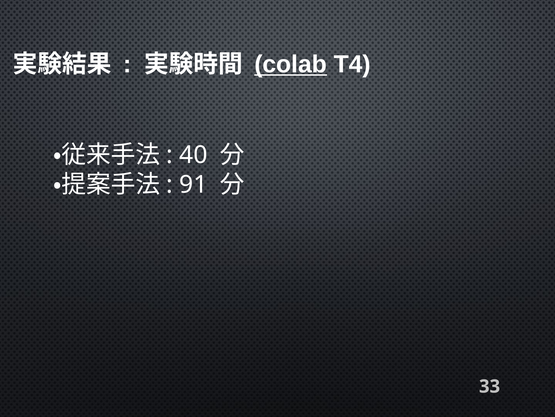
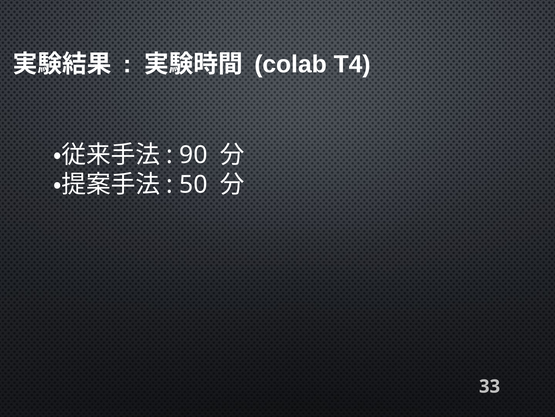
colab underline: present -> none
40: 40 -> 90
91: 91 -> 50
